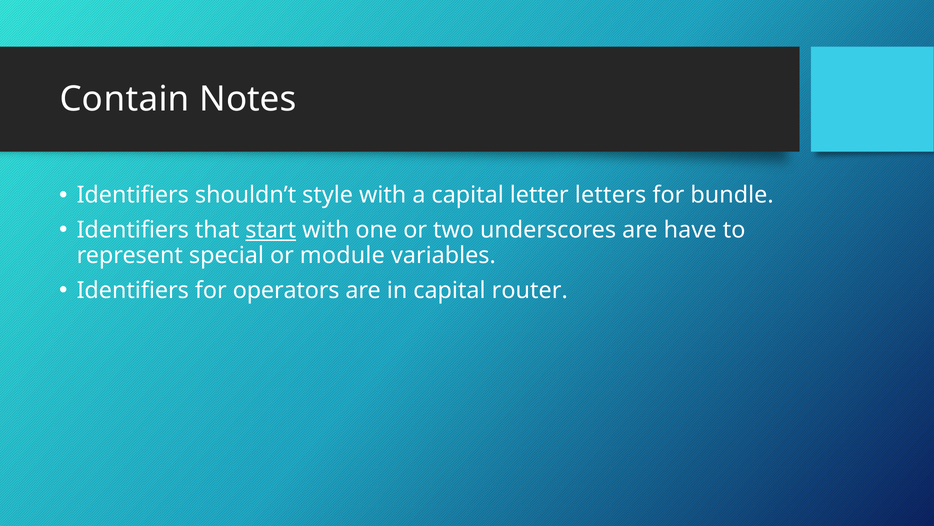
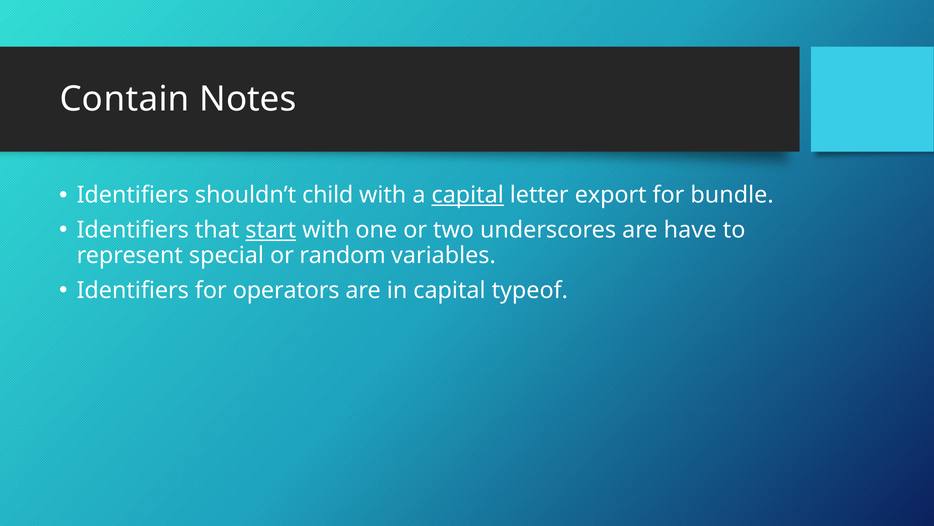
style: style -> child
capital at (468, 195) underline: none -> present
letters: letters -> export
module: module -> random
router: router -> typeof
